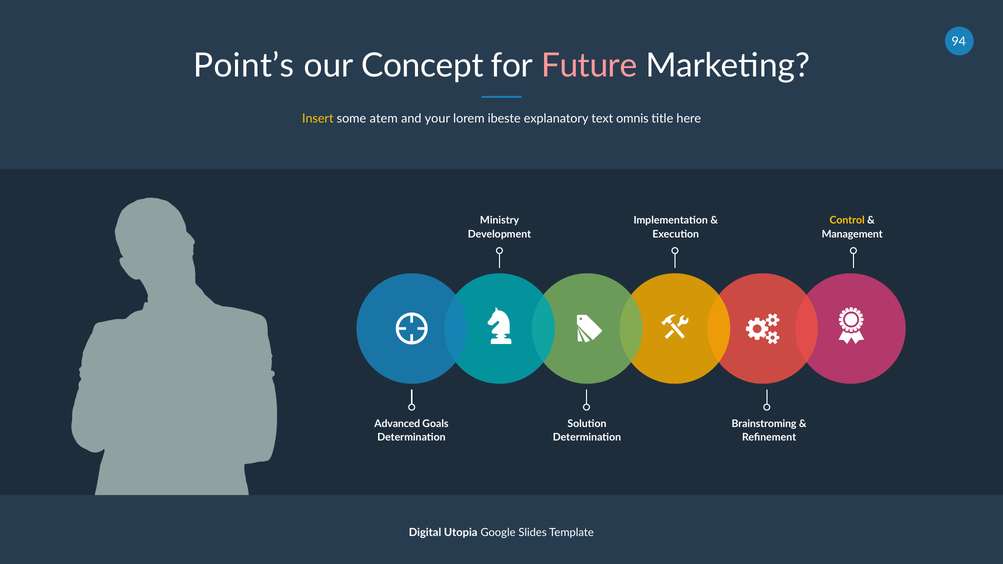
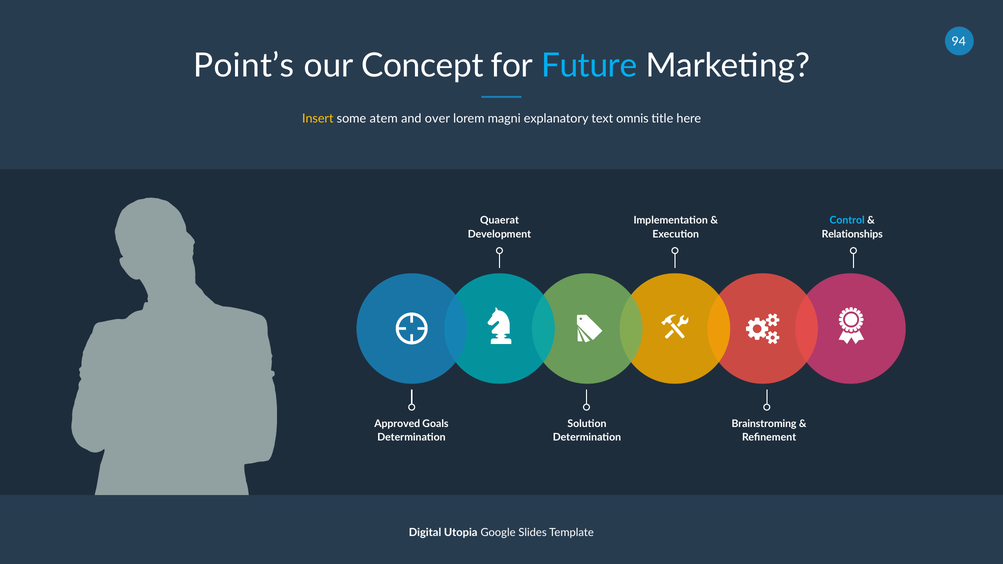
Future colour: pink -> light blue
your: your -> over
ibeste: ibeste -> magni
Control colour: yellow -> light blue
Ministry: Ministry -> Quaerat
Management: Management -> Relationships
Advanced: Advanced -> Approved
